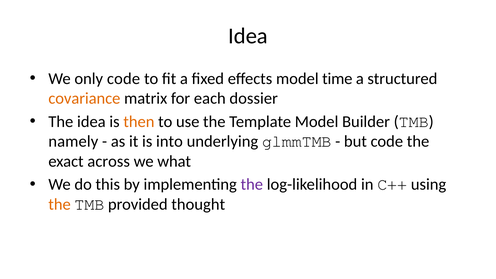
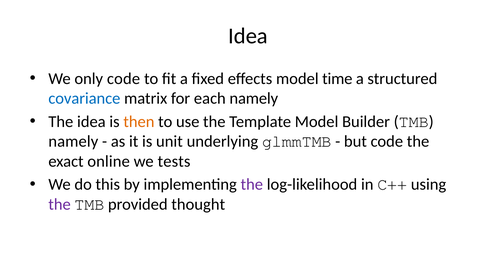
covariance colour: orange -> blue
each dossier: dossier -> namely
into: into -> unit
across: across -> online
what: what -> tests
the at (60, 204) colour: orange -> purple
